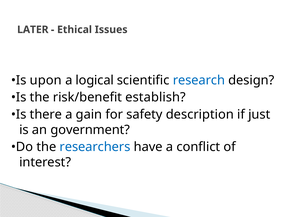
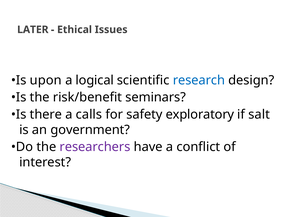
establish: establish -> seminars
gain: gain -> calls
description: description -> exploratory
just: just -> salt
researchers colour: blue -> purple
